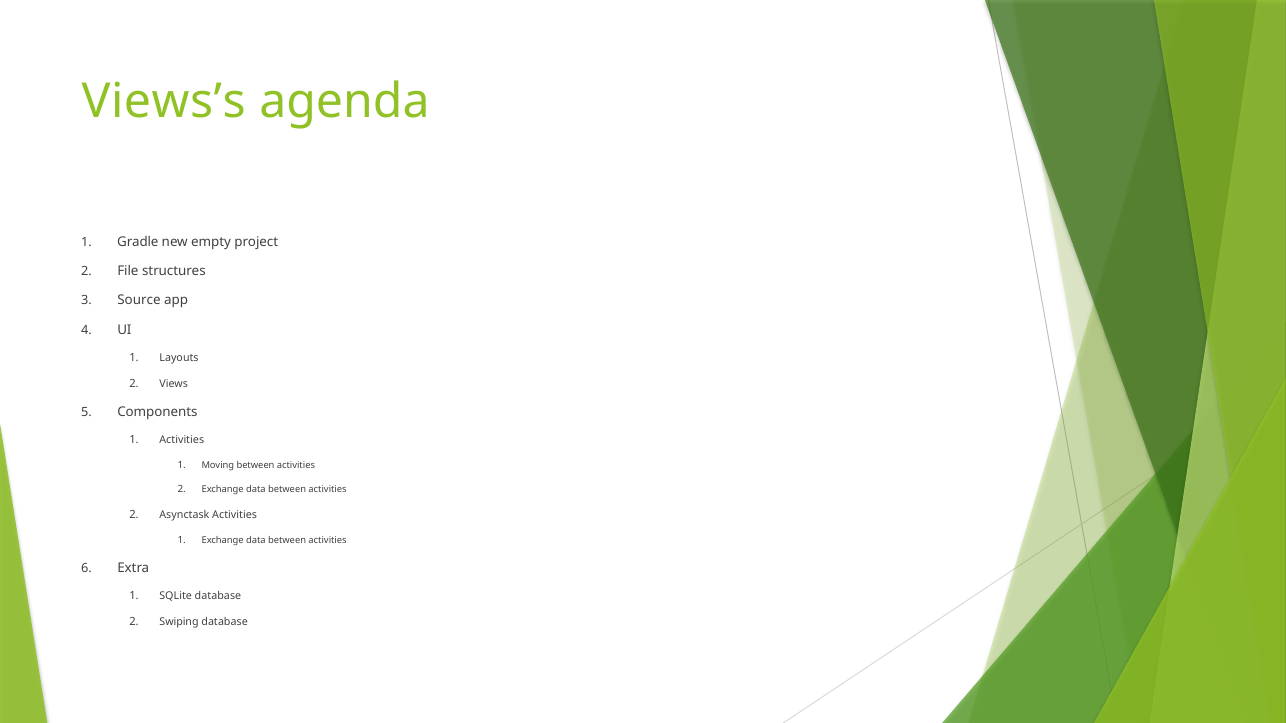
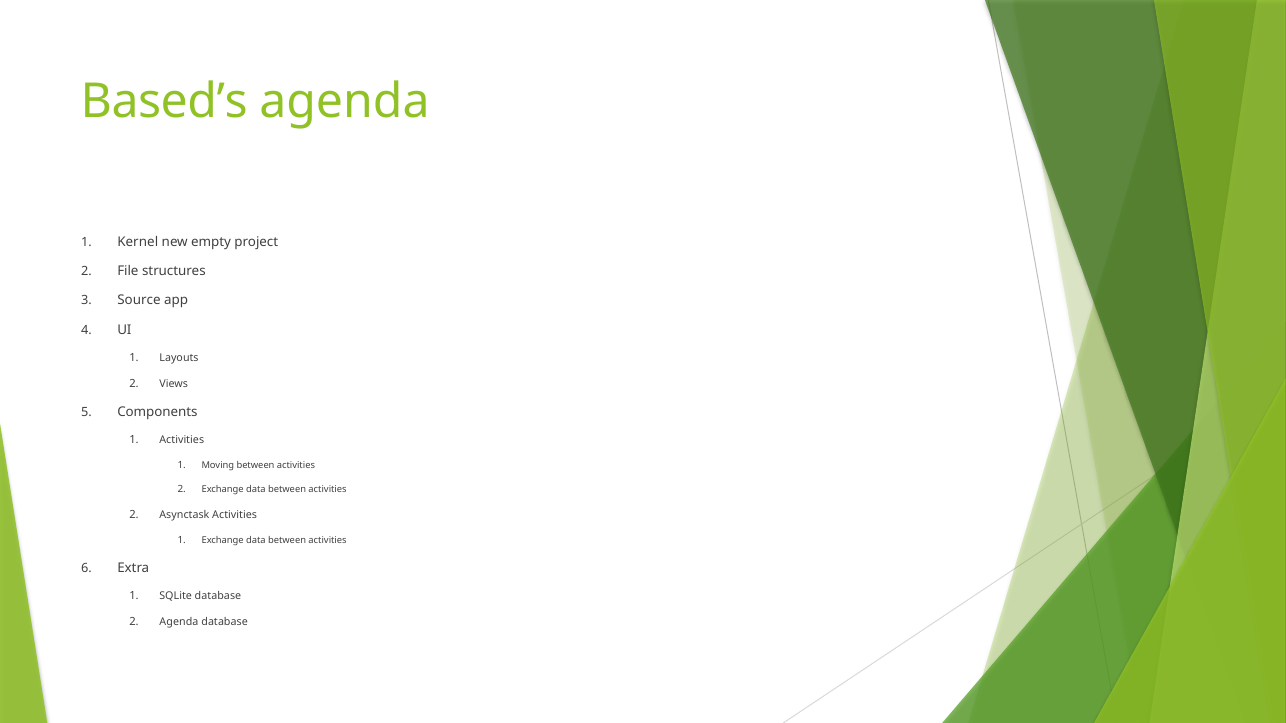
Views’s: Views’s -> Based’s
Gradle: Gradle -> Kernel
Swiping at (179, 622): Swiping -> Agenda
